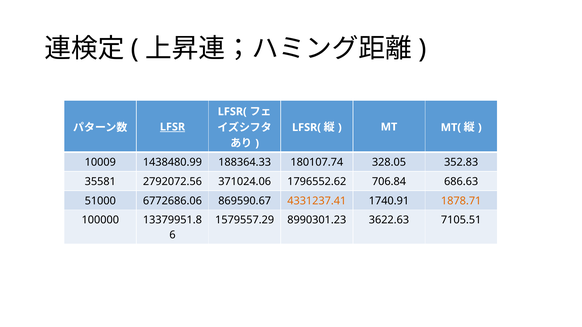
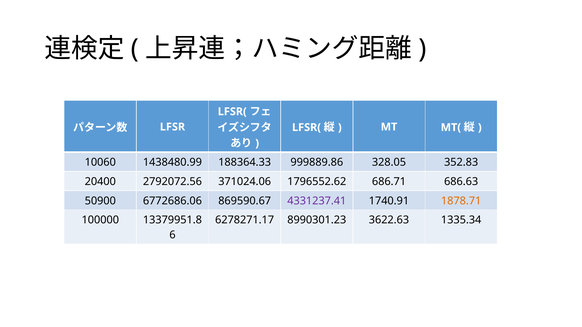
LFSR underline: present -> none
10009: 10009 -> 10060
180107.74: 180107.74 -> 999889.86
35581: 35581 -> 20400
706.84: 706.84 -> 686.71
51000: 51000 -> 50900
4331237.41 colour: orange -> purple
1579557.29: 1579557.29 -> 6278271.17
7105.51: 7105.51 -> 1335.34
